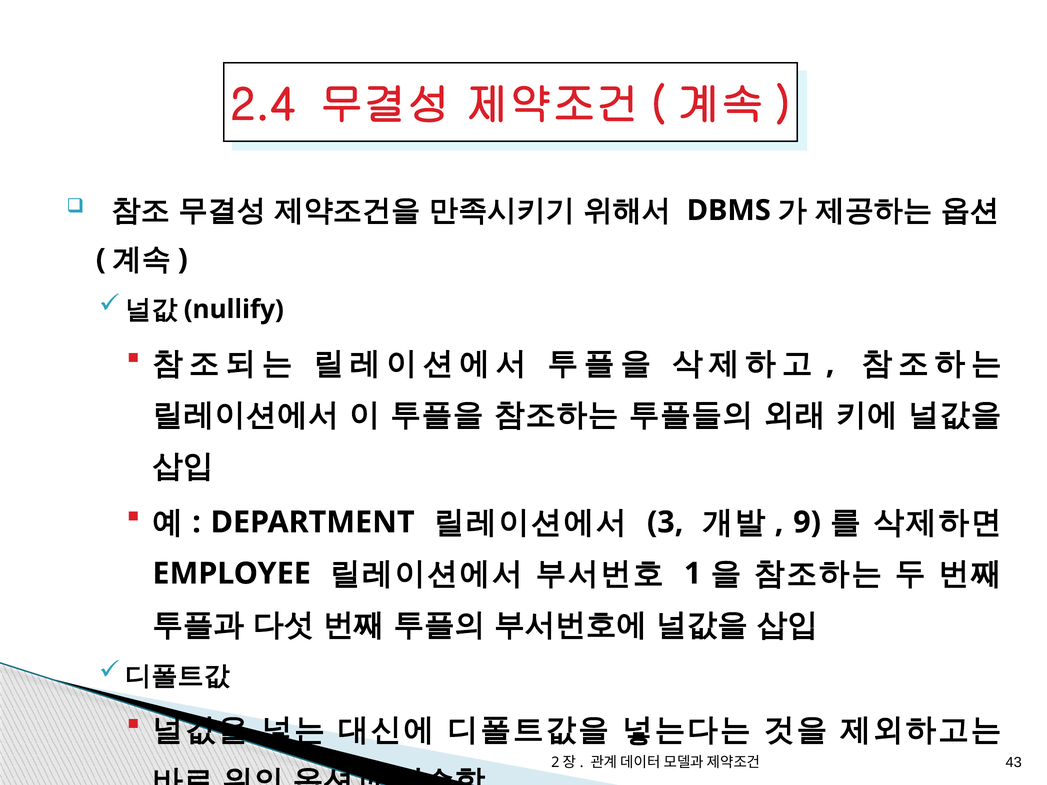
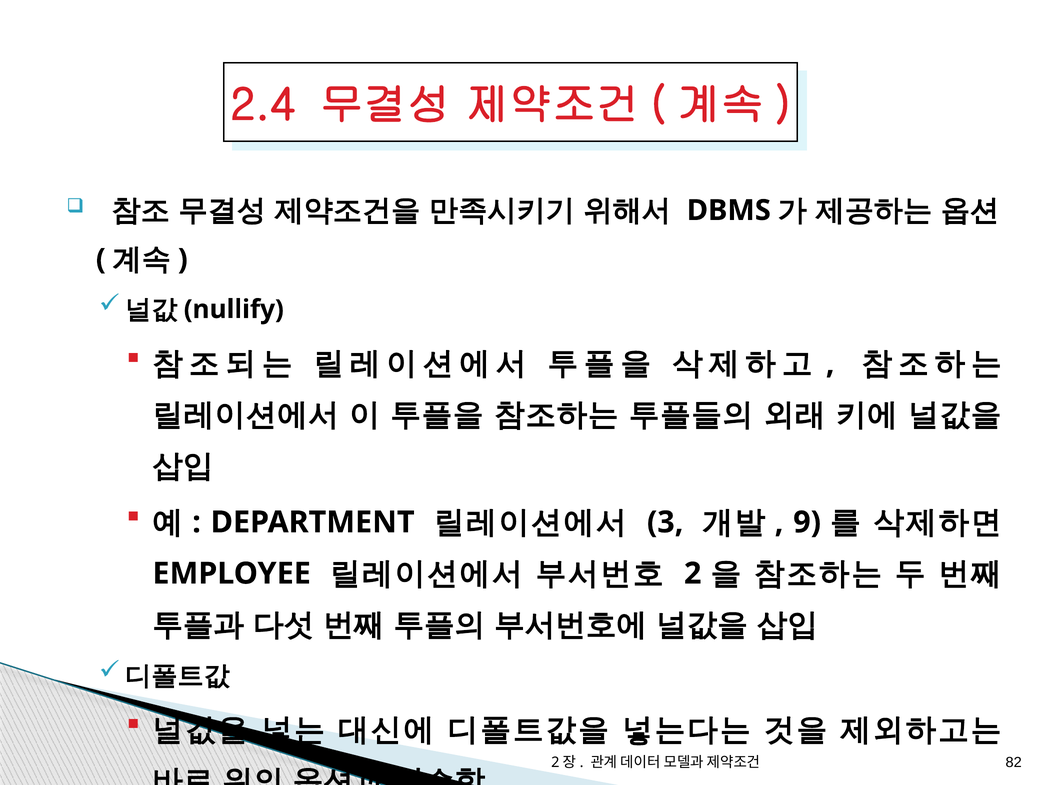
1: 1 -> 2
43: 43 -> 82
